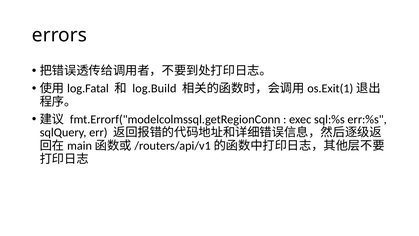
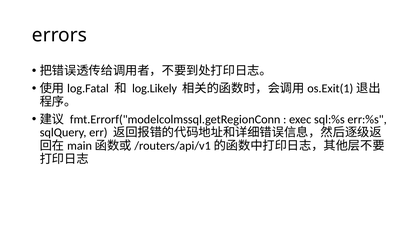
log.Build: log.Build -> log.Likely
